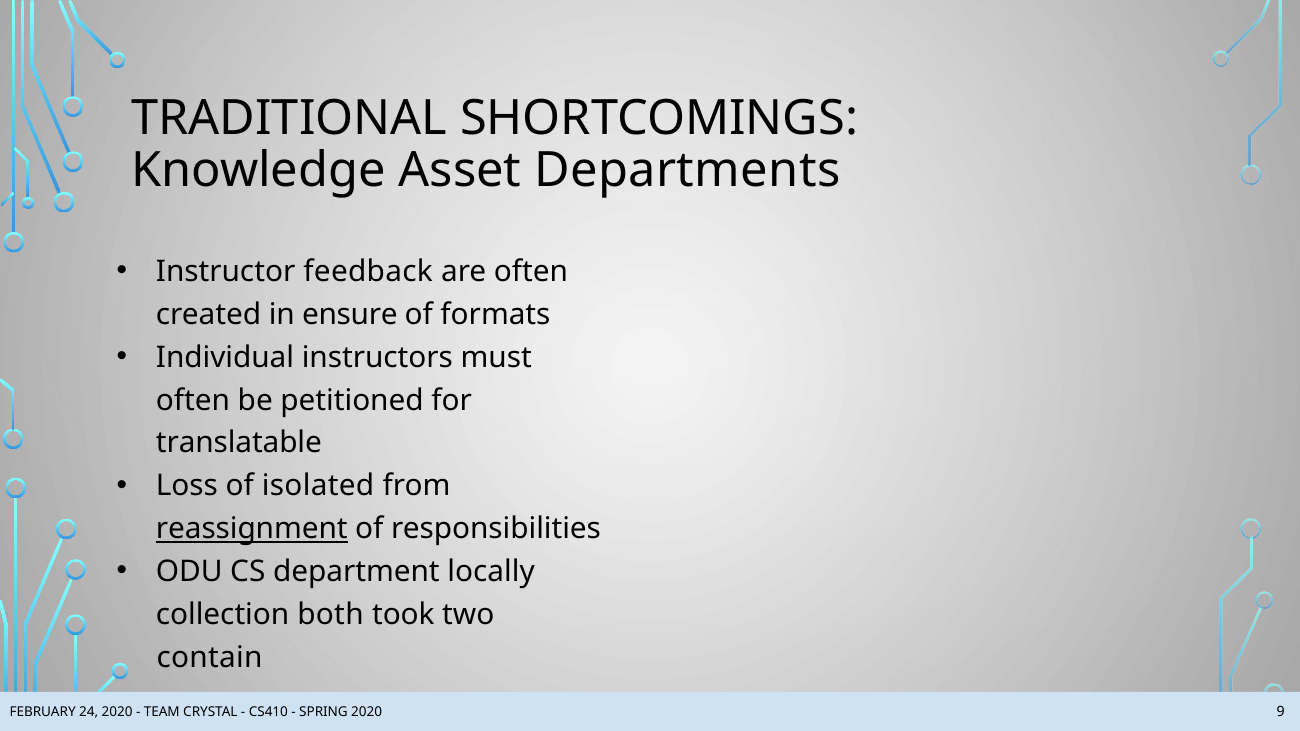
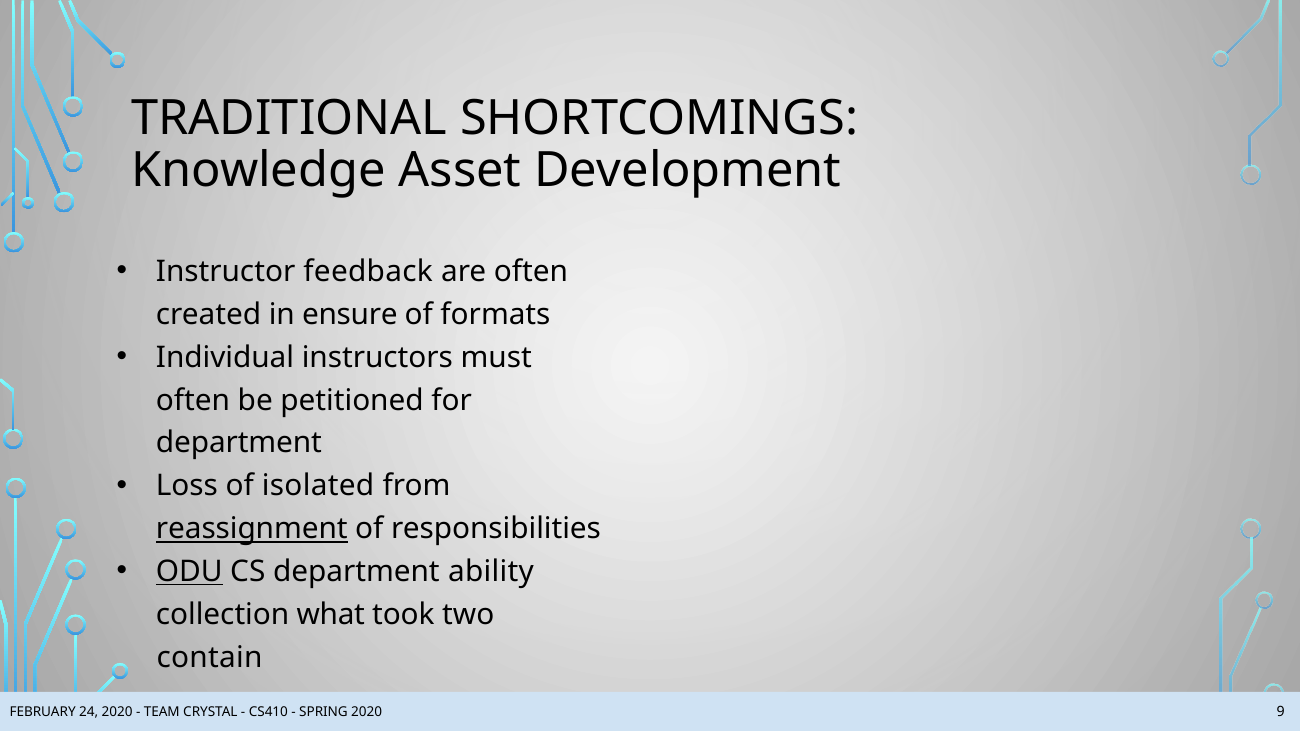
Departments: Departments -> Development
translatable at (239, 443): translatable -> department
ODU underline: none -> present
locally: locally -> ability
both: both -> what
